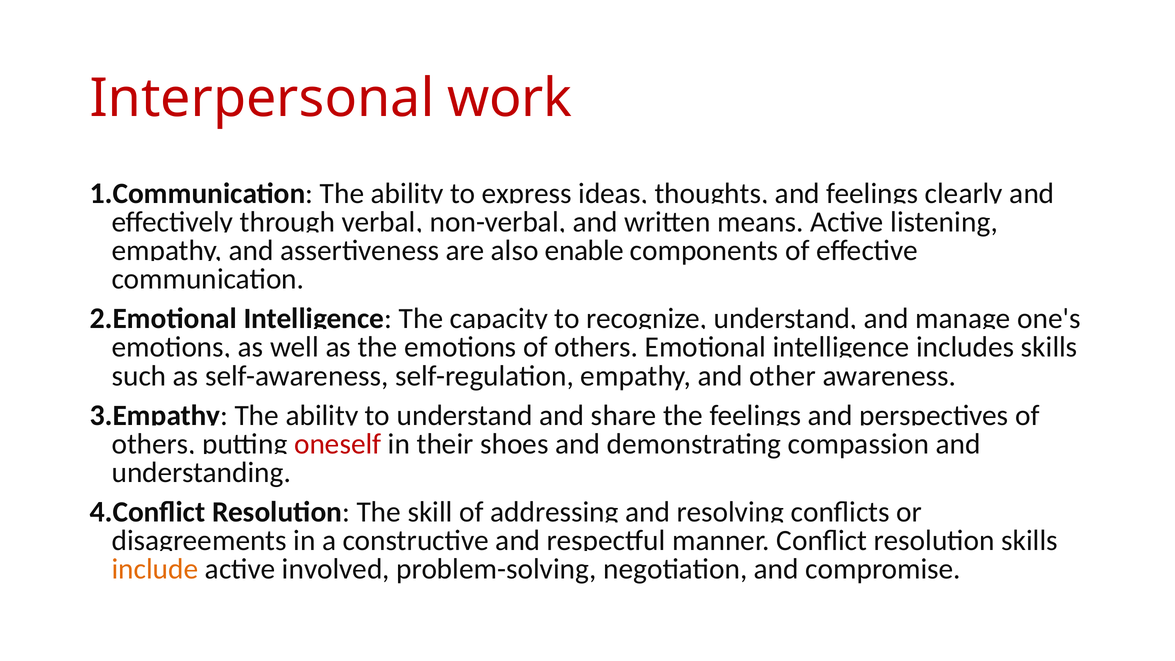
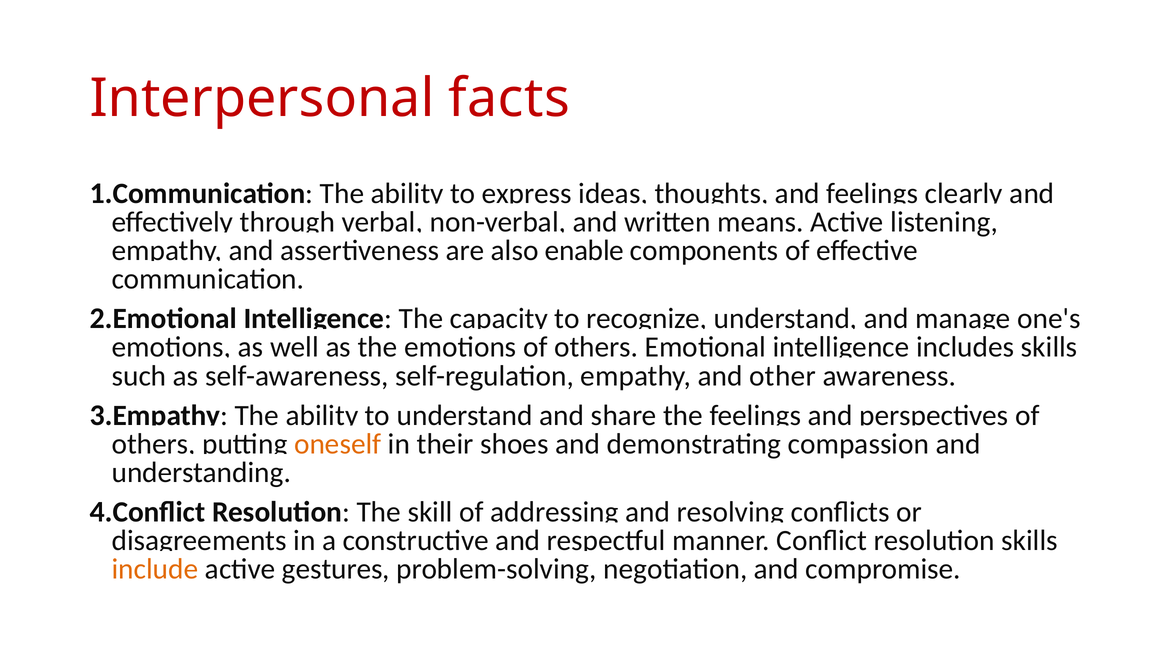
work: work -> facts
oneself colour: red -> orange
involved: involved -> gestures
